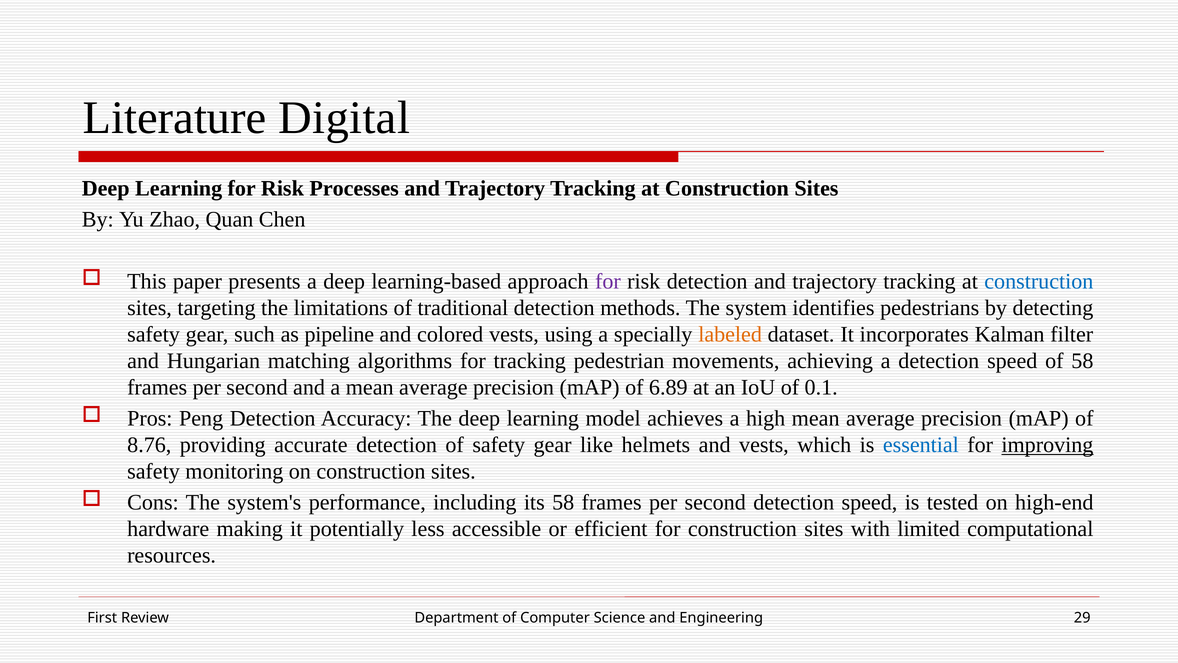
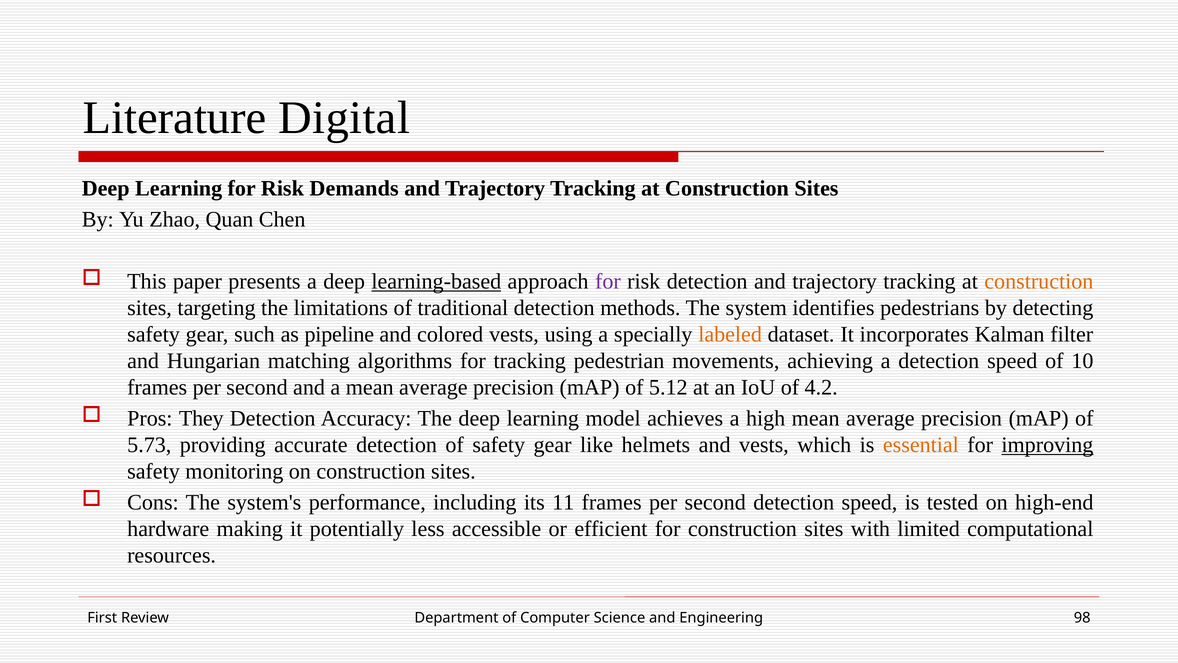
Processes: Processes -> Demands
learning-based underline: none -> present
construction at (1039, 281) colour: blue -> orange
of 58: 58 -> 10
6.89: 6.89 -> 5.12
0.1: 0.1 -> 4.2
Peng: Peng -> They
8.76: 8.76 -> 5.73
essential colour: blue -> orange
its 58: 58 -> 11
29: 29 -> 98
